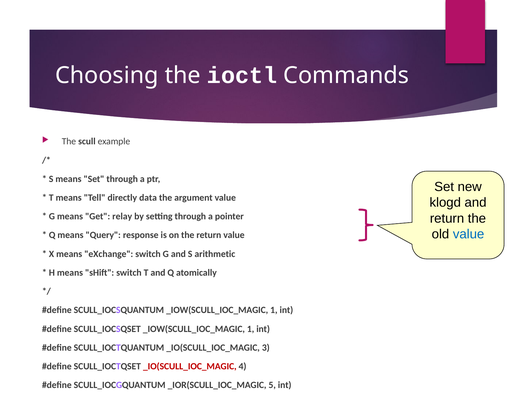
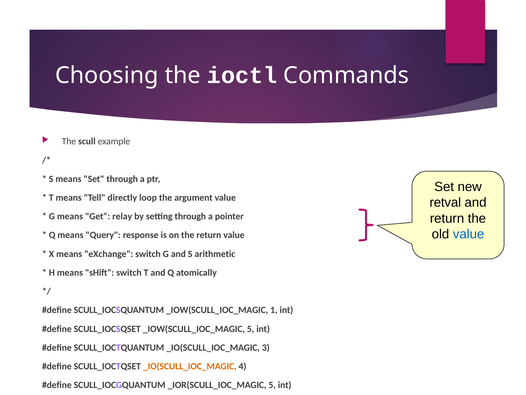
data: data -> loop
klogd: klogd -> retval
SCULL_IOCSQSET _IOW(SCULL_IOC_MAGIC 1: 1 -> 5
_IO(SCULL_IOC_MAGIC at (190, 366) colour: red -> orange
